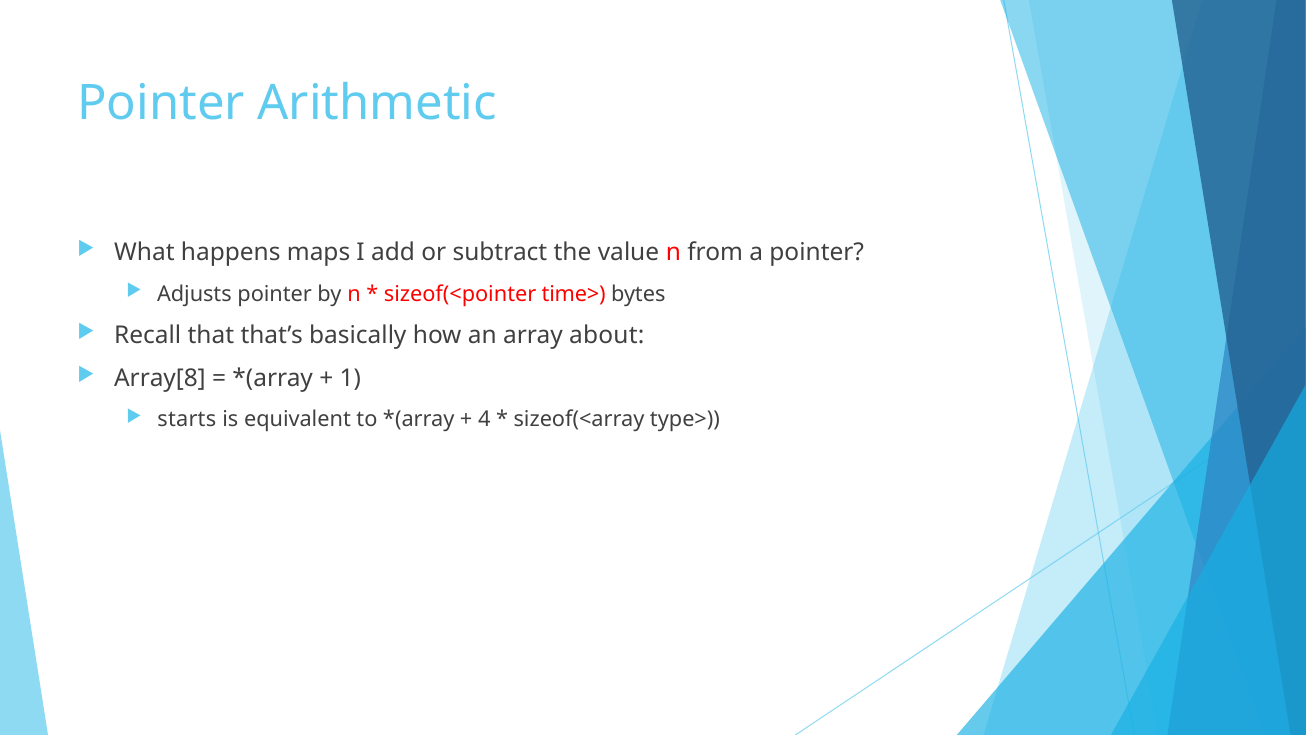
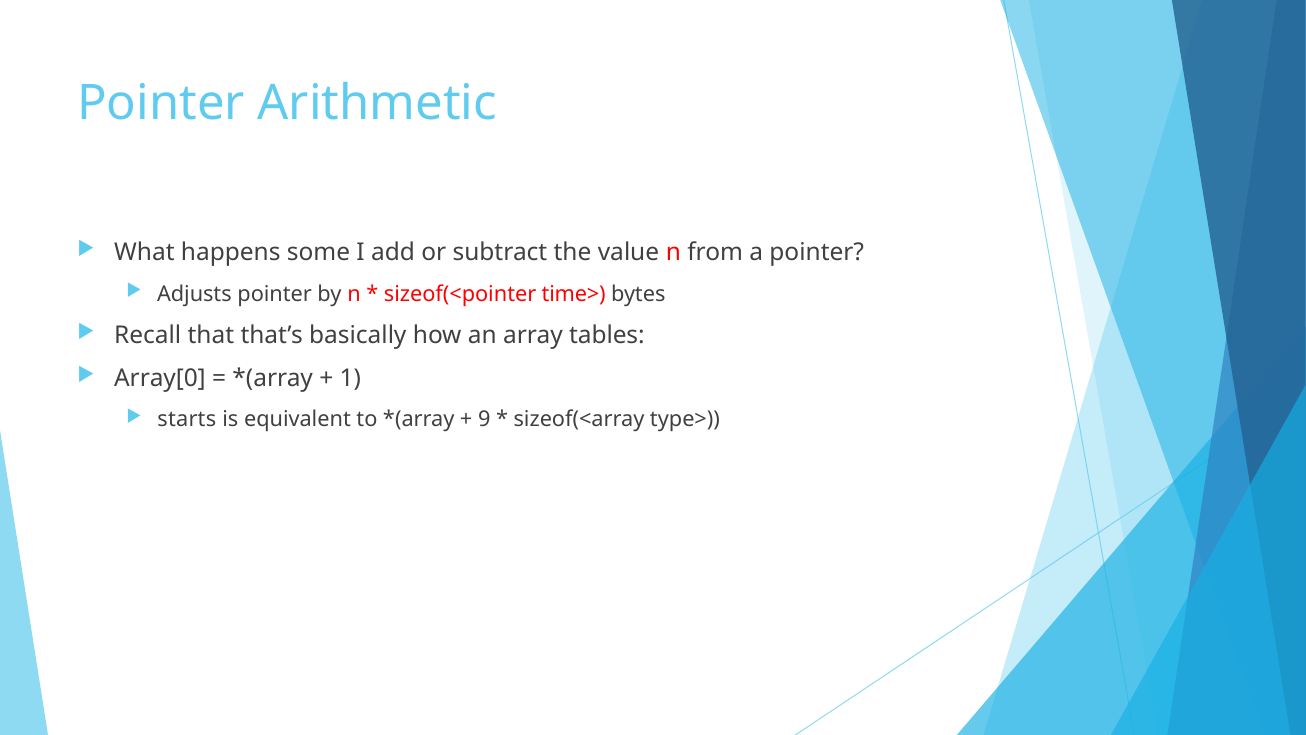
maps: maps -> some
about: about -> tables
Array[8: Array[8 -> Array[0
4: 4 -> 9
